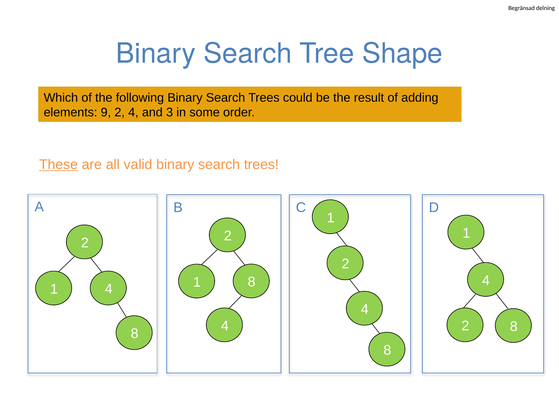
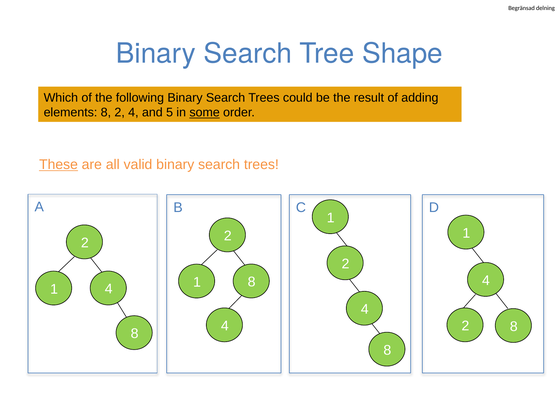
elements 9: 9 -> 8
3: 3 -> 5
some underline: none -> present
